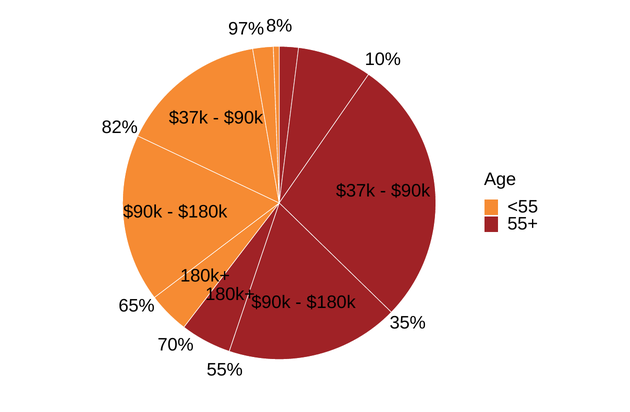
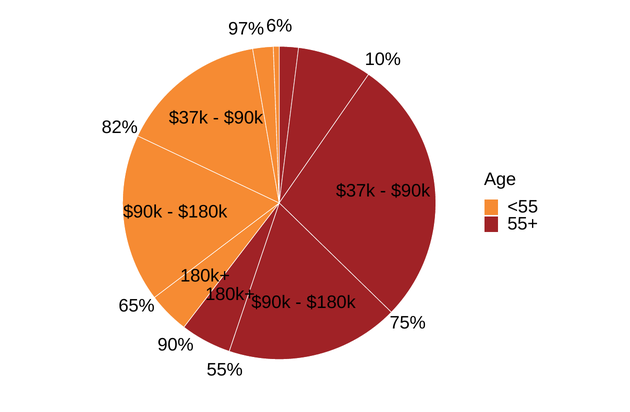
8%: 8% -> 6%
35%: 35% -> 75%
70%: 70% -> 90%
